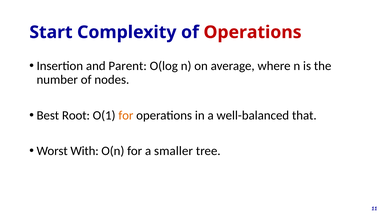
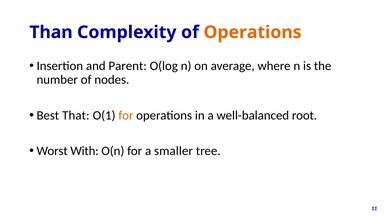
Start: Start -> Than
Operations at (253, 32) colour: red -> orange
Root: Root -> That
that: that -> root
